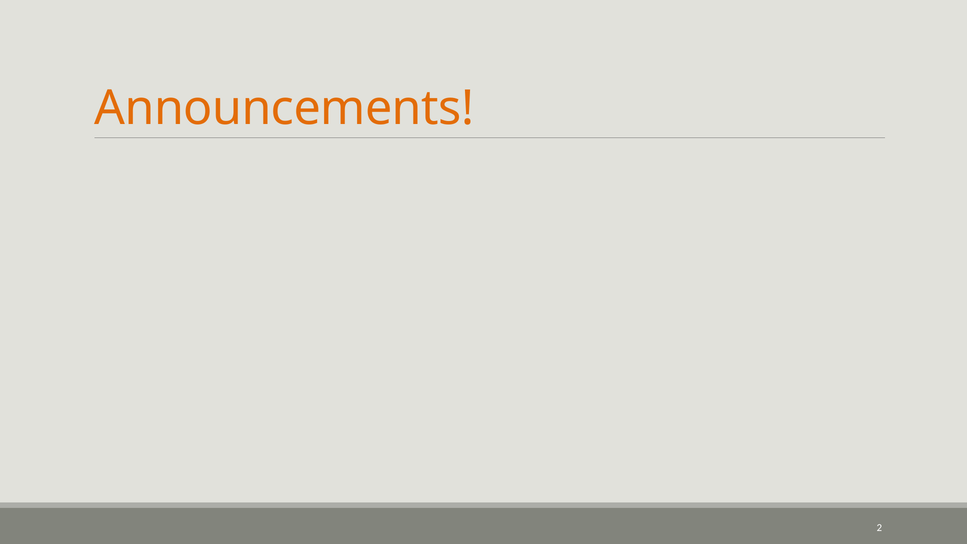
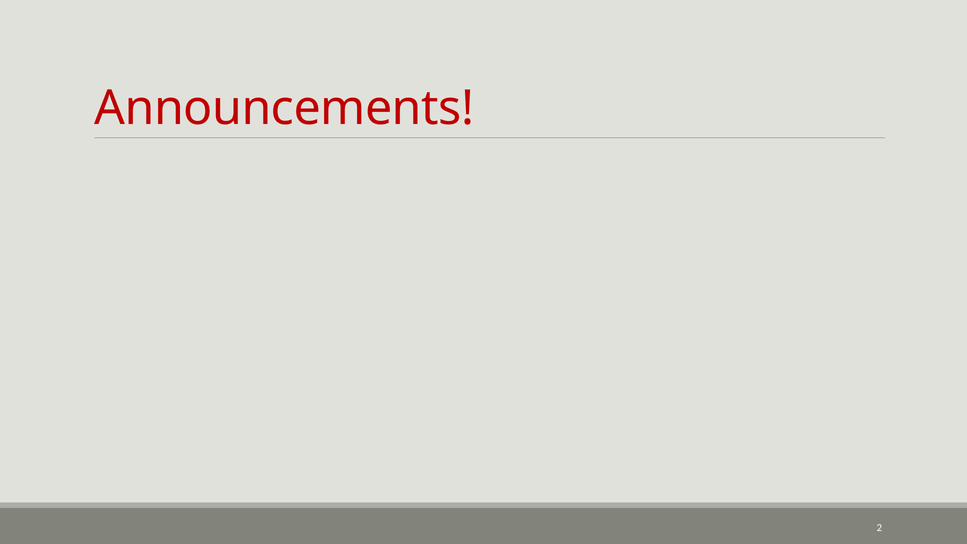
Announcements colour: orange -> red
